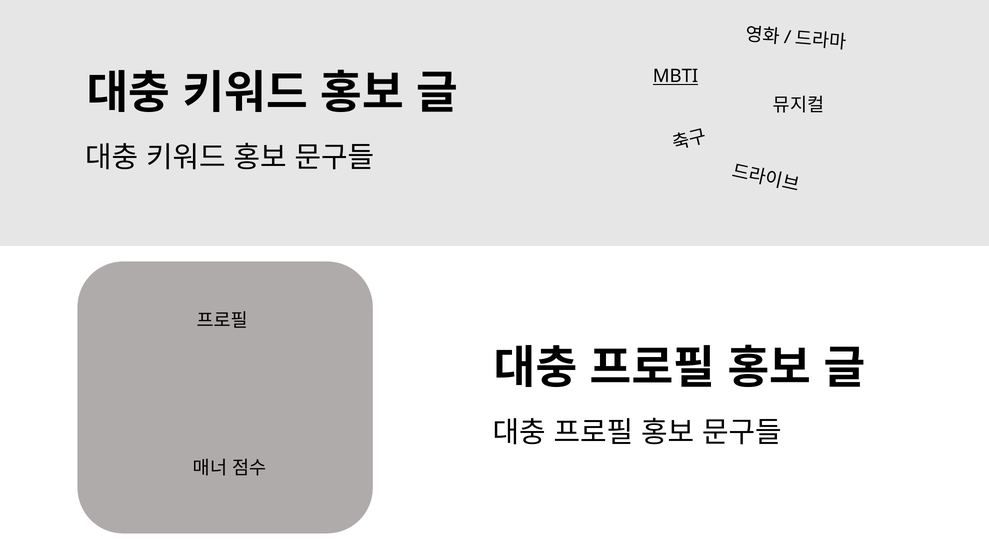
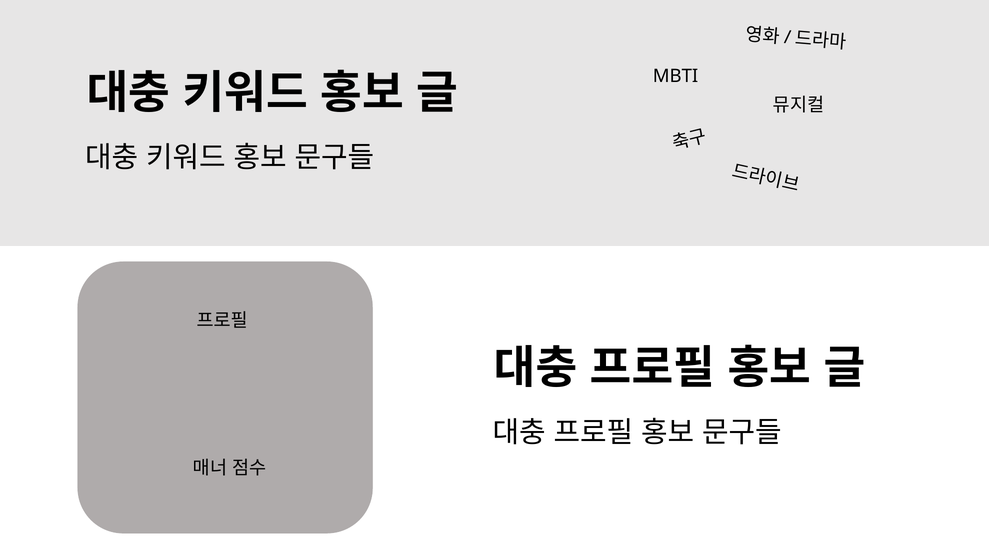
MBTI underline: present -> none
